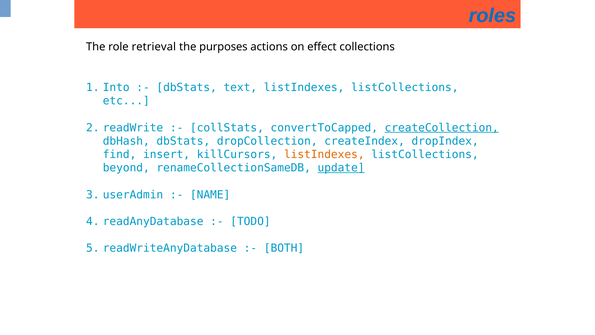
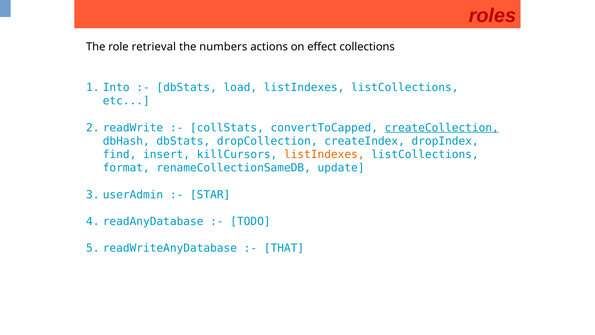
roles colour: blue -> red
purposes: purposes -> numbers
text: text -> load
beyond: beyond -> format
update underline: present -> none
NAME: NAME -> STAR
BOTH: BOTH -> THAT
